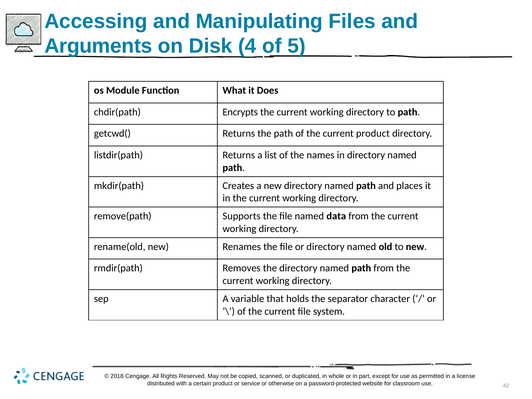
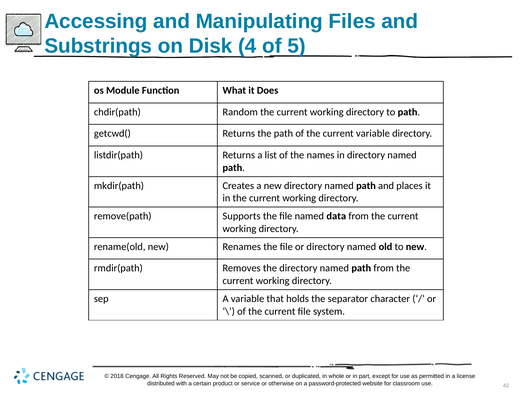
Arguments: Arguments -> Substrings
Encrypts: Encrypts -> Random
current product: product -> variable
